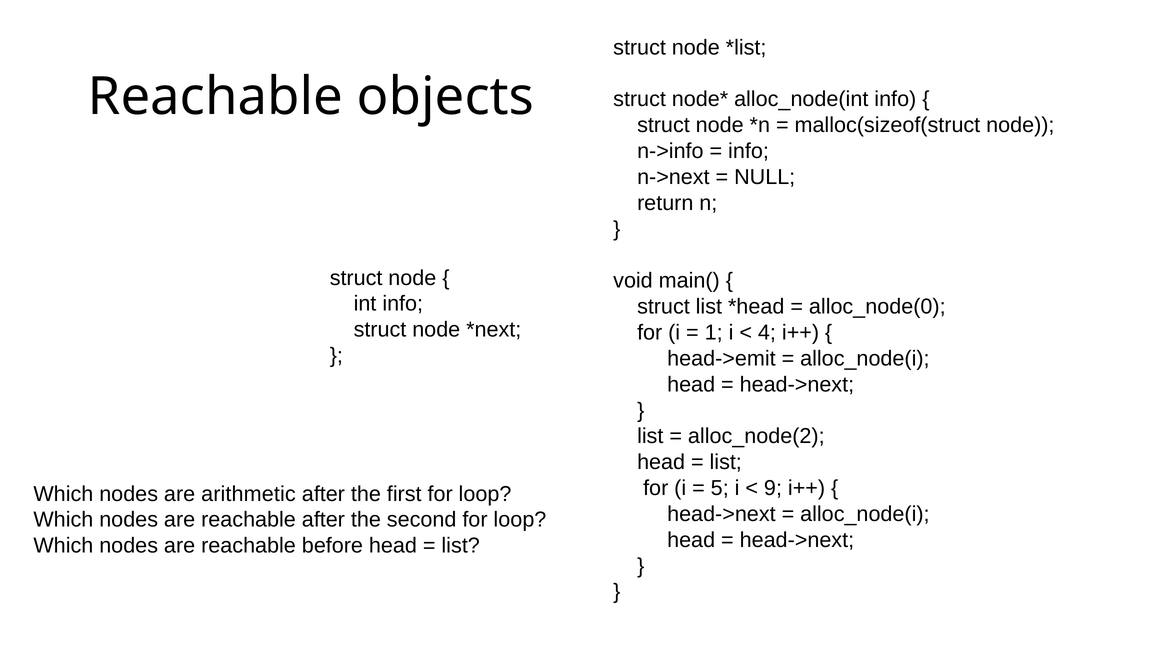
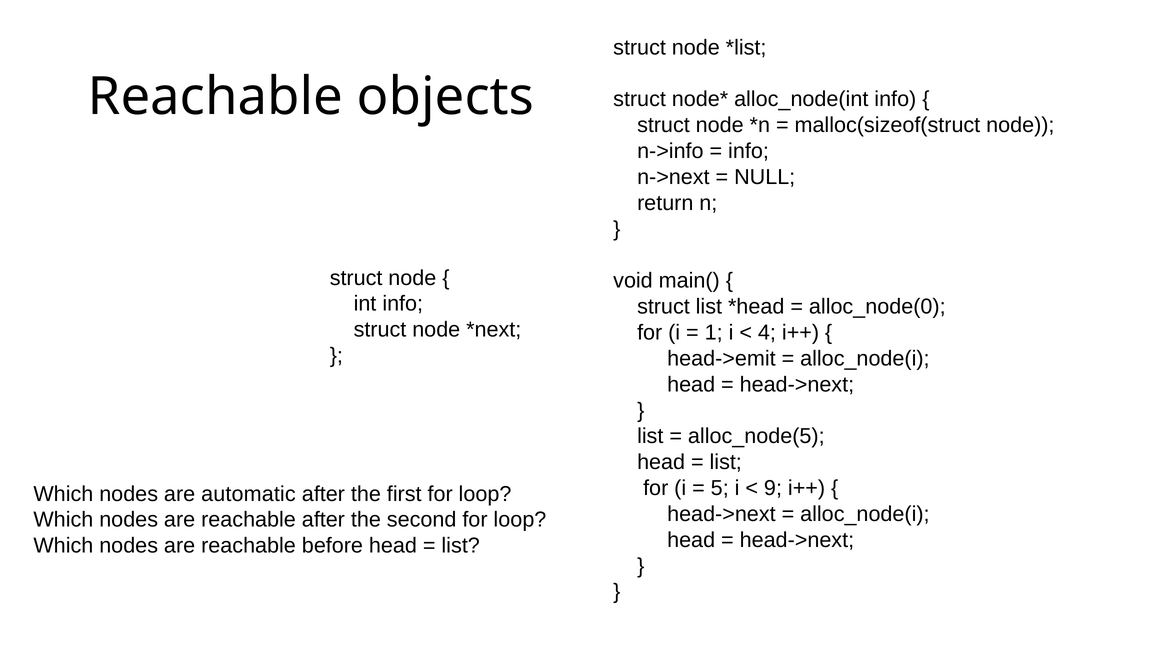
alloc_node(2: alloc_node(2 -> alloc_node(5
arithmetic: arithmetic -> automatic
